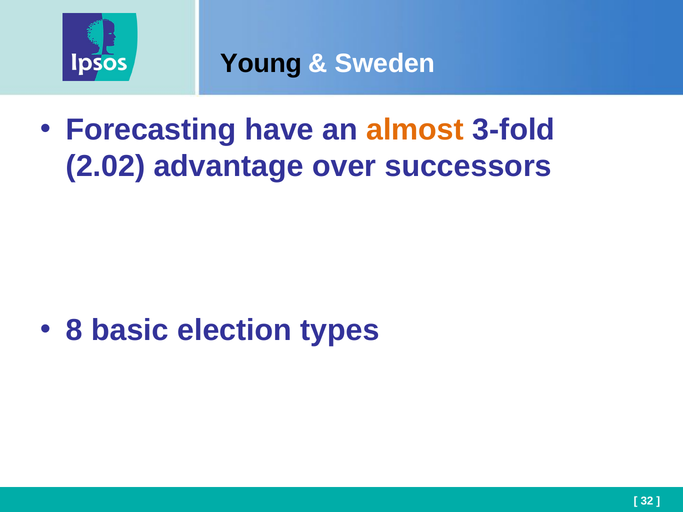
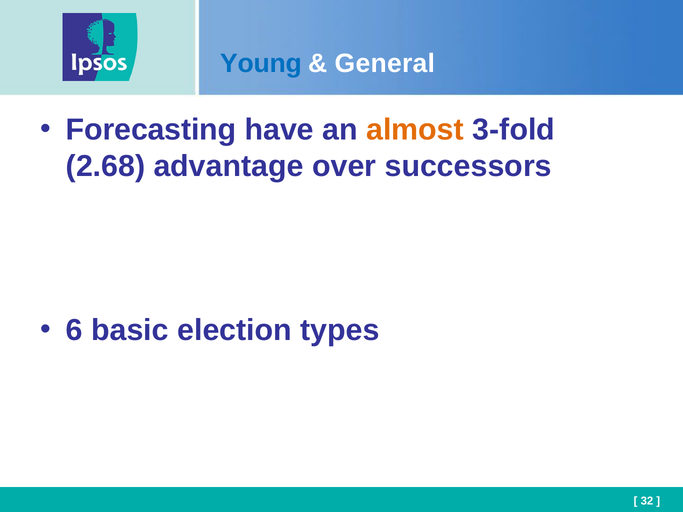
Young colour: black -> blue
Sweden: Sweden -> General
2.02: 2.02 -> 2.68
8: 8 -> 6
